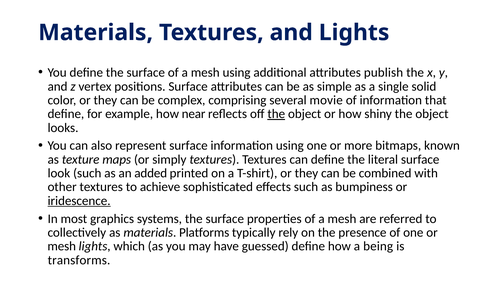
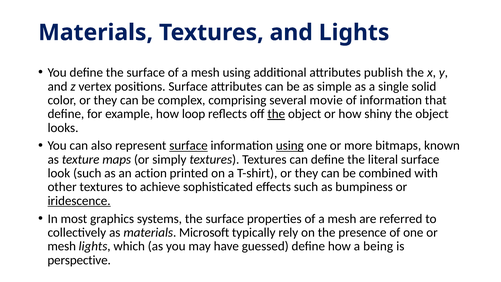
near: near -> loop
surface at (189, 146) underline: none -> present
using at (290, 146) underline: none -> present
added: added -> action
Platforms: Platforms -> Microsoft
transforms: transforms -> perspective
